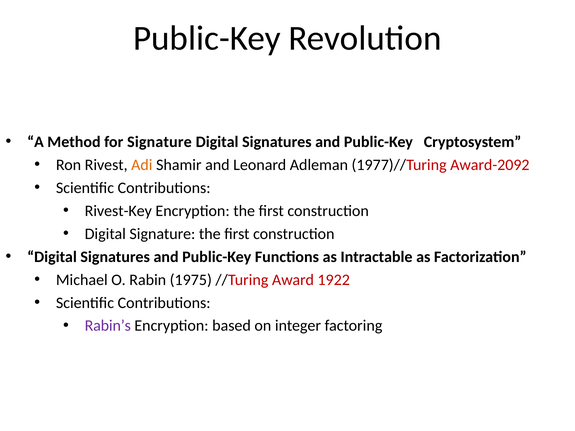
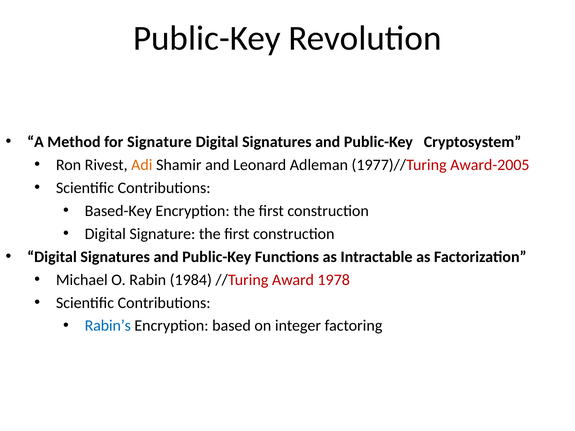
Award-2092: Award-2092 -> Award-2005
Rivest-Key: Rivest-Key -> Based-Key
1975: 1975 -> 1984
1922: 1922 -> 1978
Rabin’s colour: purple -> blue
